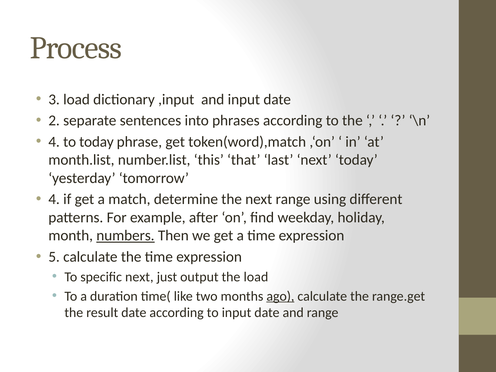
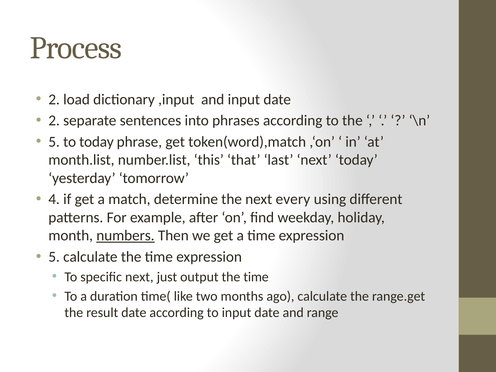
3 at (54, 99): 3 -> 2
4 at (54, 142): 4 -> 5
next range: range -> every
output the load: load -> time
ago underline: present -> none
